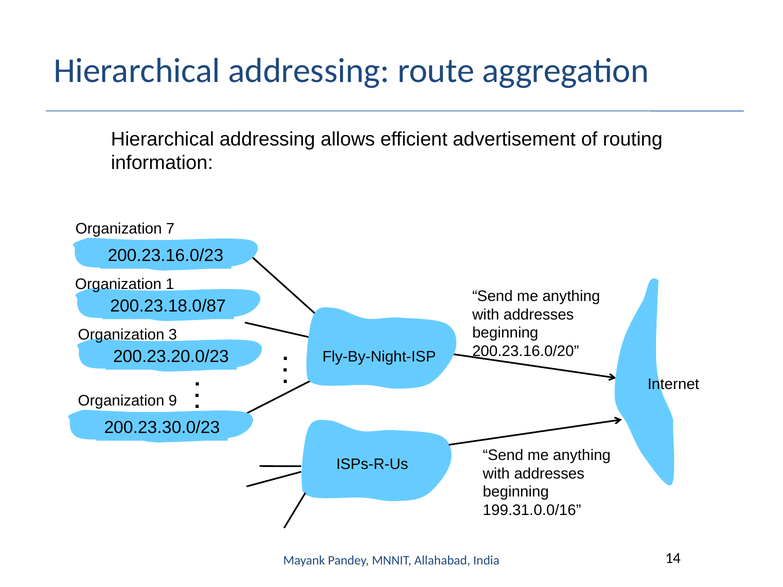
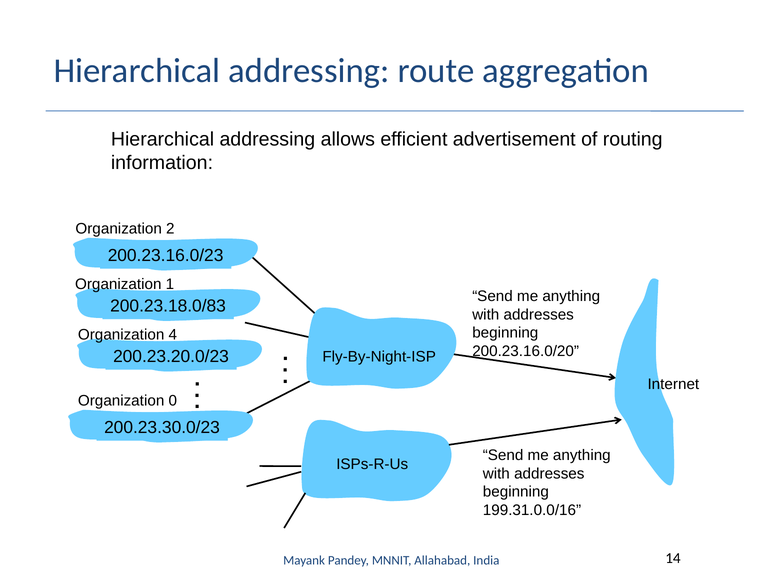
7: 7 -> 2
200.23.18.0/87: 200.23.18.0/87 -> 200.23.18.0/83
3: 3 -> 4
9: 9 -> 0
